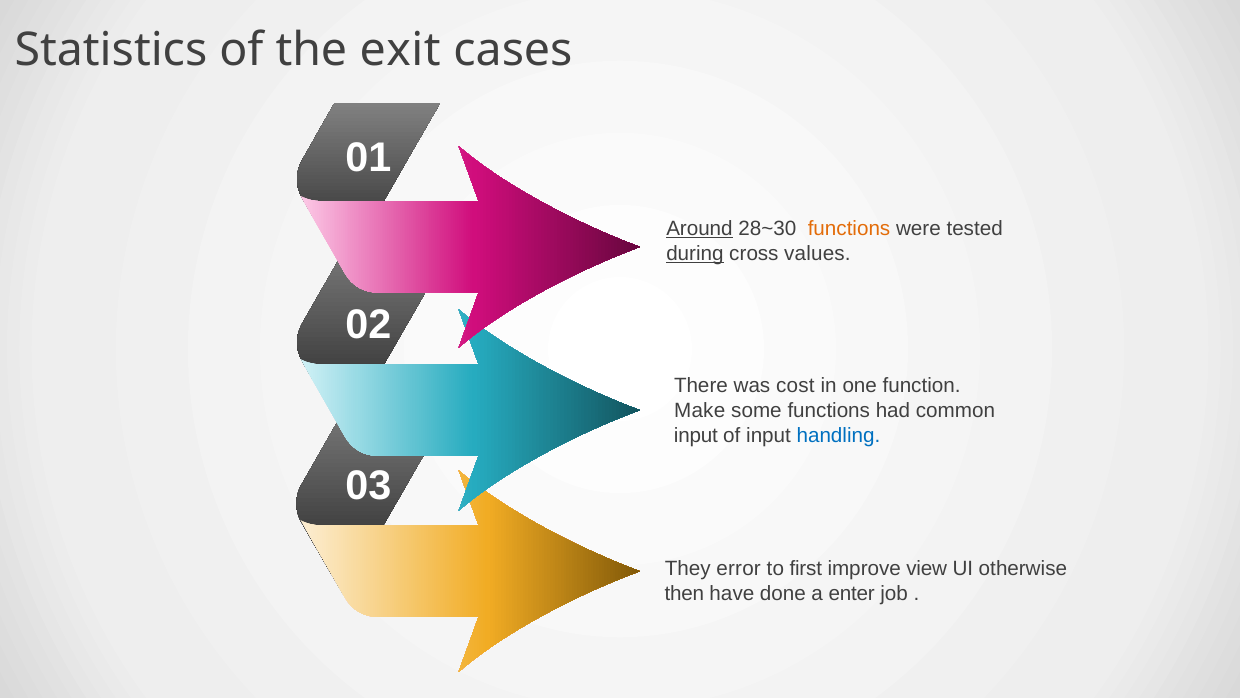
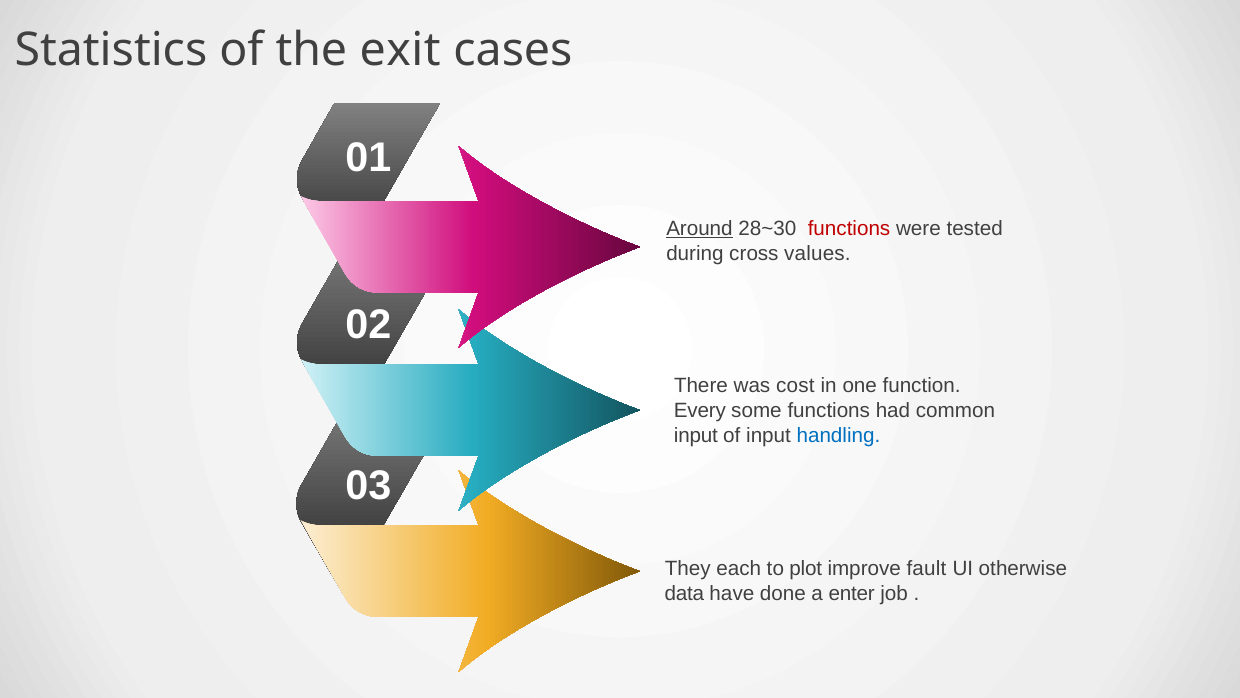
functions at (849, 229) colour: orange -> red
during underline: present -> none
Make: Make -> Every
error: error -> each
first: first -> plot
view: view -> fault
then: then -> data
